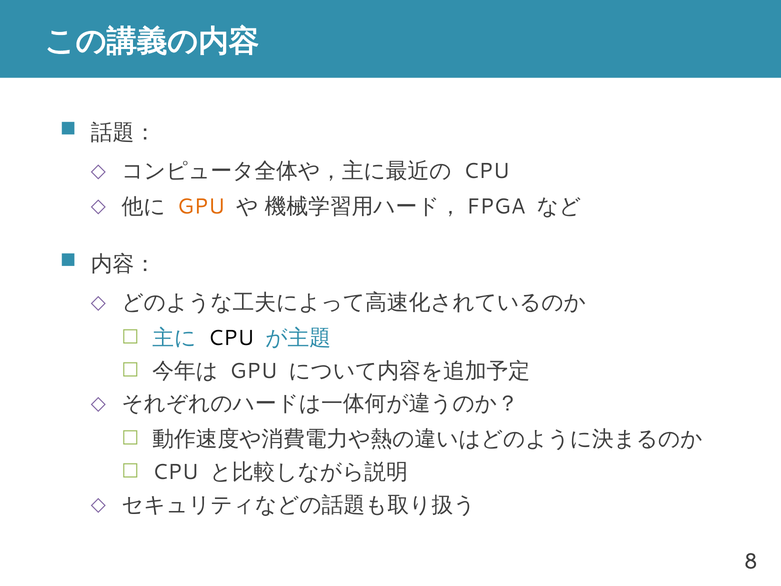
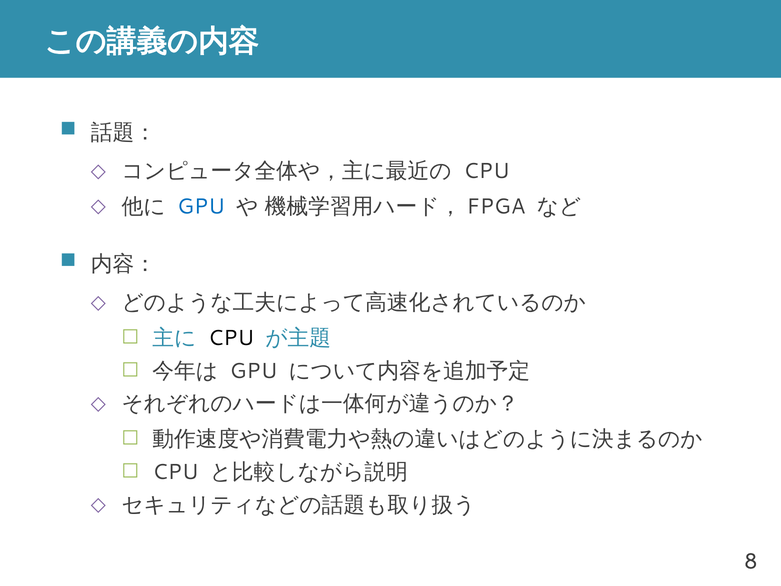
GPU at (201, 206) colour: orange -> blue
